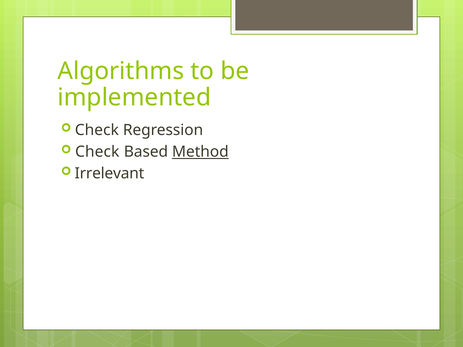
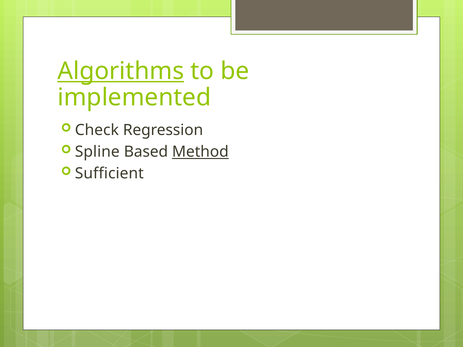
Algorithms underline: none -> present
Check at (97, 152): Check -> Spline
Irrelevant: Irrelevant -> Sufficient
